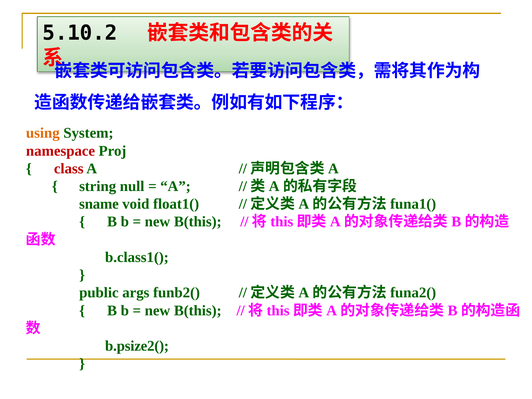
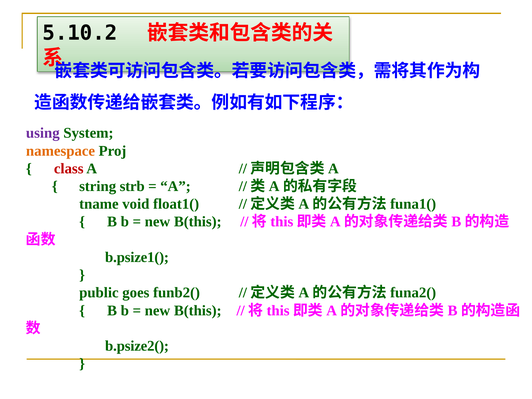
using colour: orange -> purple
namespace colour: red -> orange
null: null -> strb
sname: sname -> tname
b.class1(: b.class1( -> b.psize1(
args: args -> goes
